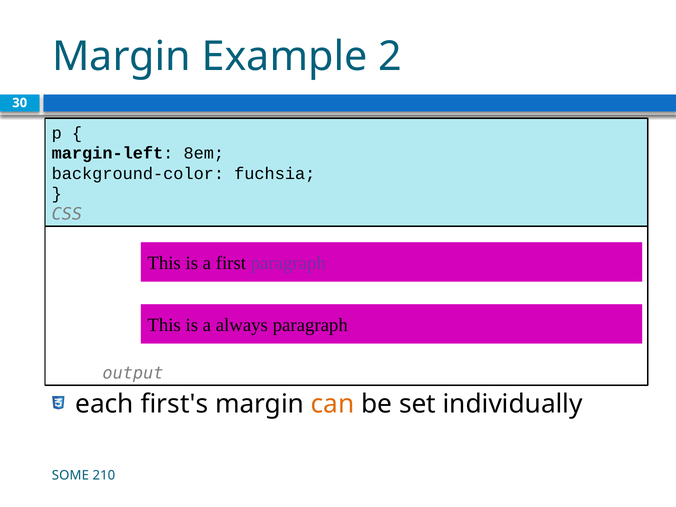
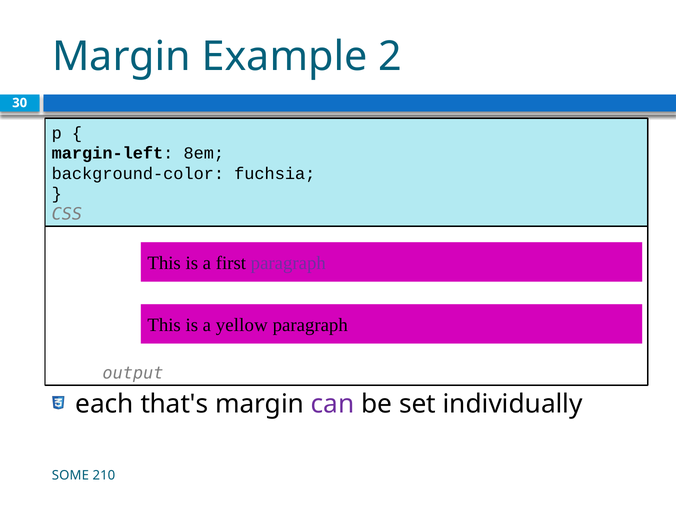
always: always -> yellow
first's: first's -> that's
can colour: orange -> purple
